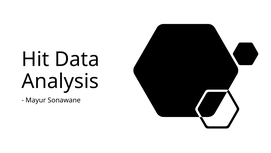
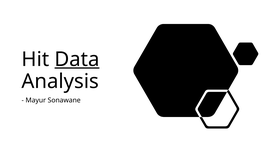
Data underline: none -> present
